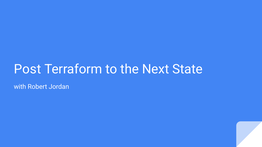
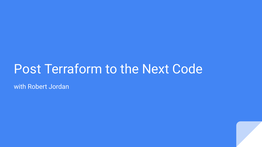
State: State -> Code
